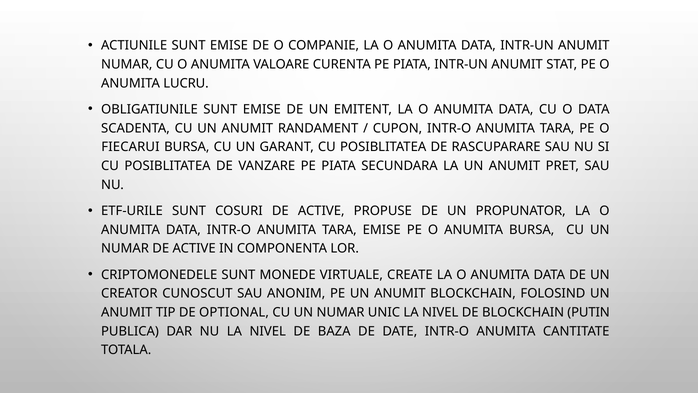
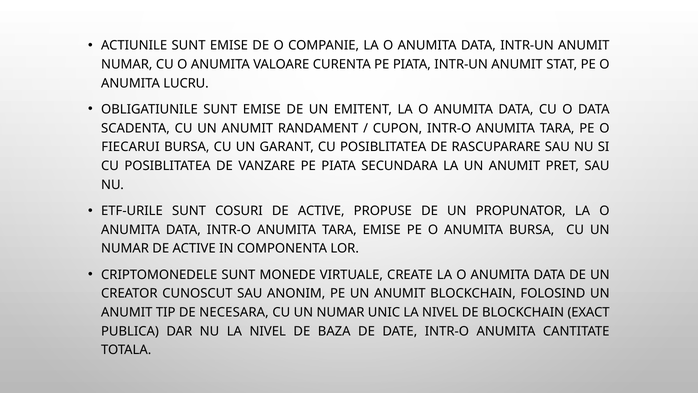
OPTIONAL: OPTIONAL -> NECESARA
PUTIN: PUTIN -> EXACT
